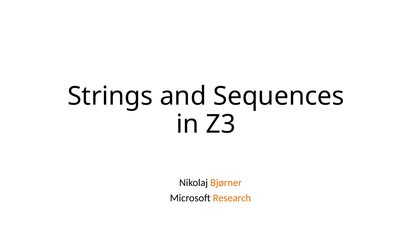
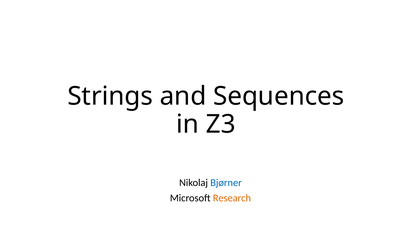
Bjørner colour: orange -> blue
